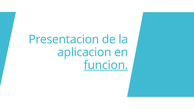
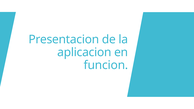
funcion underline: present -> none
